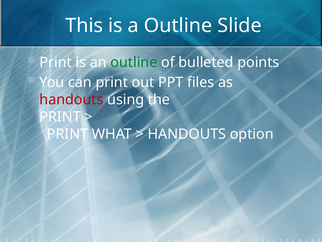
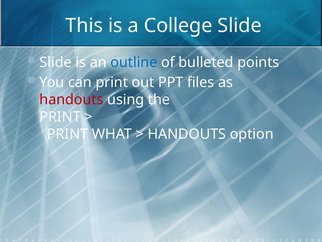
a Outline: Outline -> College
Print at (56, 62): Print -> Slide
outline at (134, 62) colour: green -> blue
